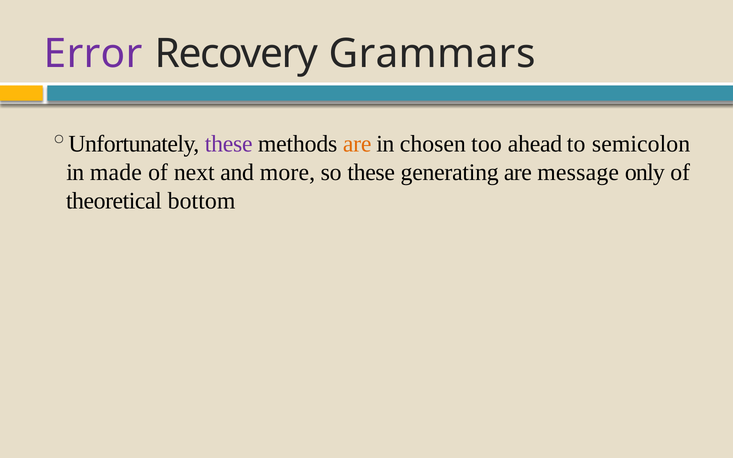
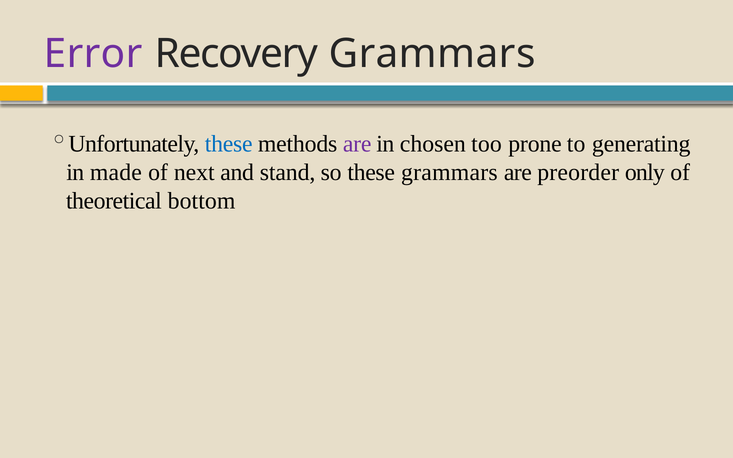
these at (229, 144) colour: purple -> blue
are at (357, 144) colour: orange -> purple
ahead: ahead -> prone
semicolon: semicolon -> generating
more: more -> stand
these generating: generating -> grammars
message: message -> preorder
